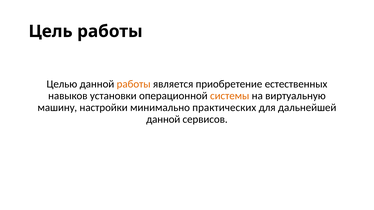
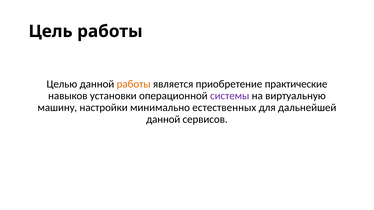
естественных: естественных -> практические
системы colour: orange -> purple
практических: практических -> естественных
